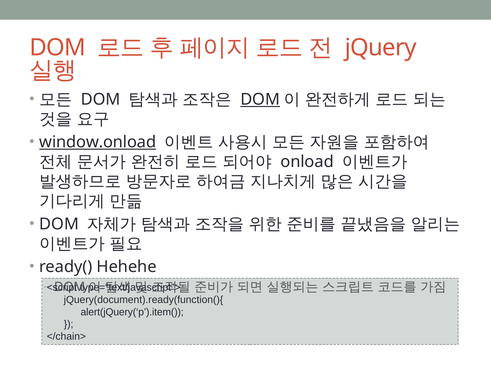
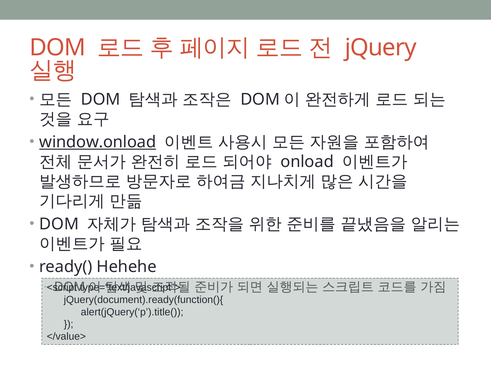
DOM at (260, 99) underline: present -> none
alert(jQuery(‘p’).item(: alert(jQuery(‘p’).item( -> alert(jQuery(‘p’).title(
</chain>: </chain> -> </value>
